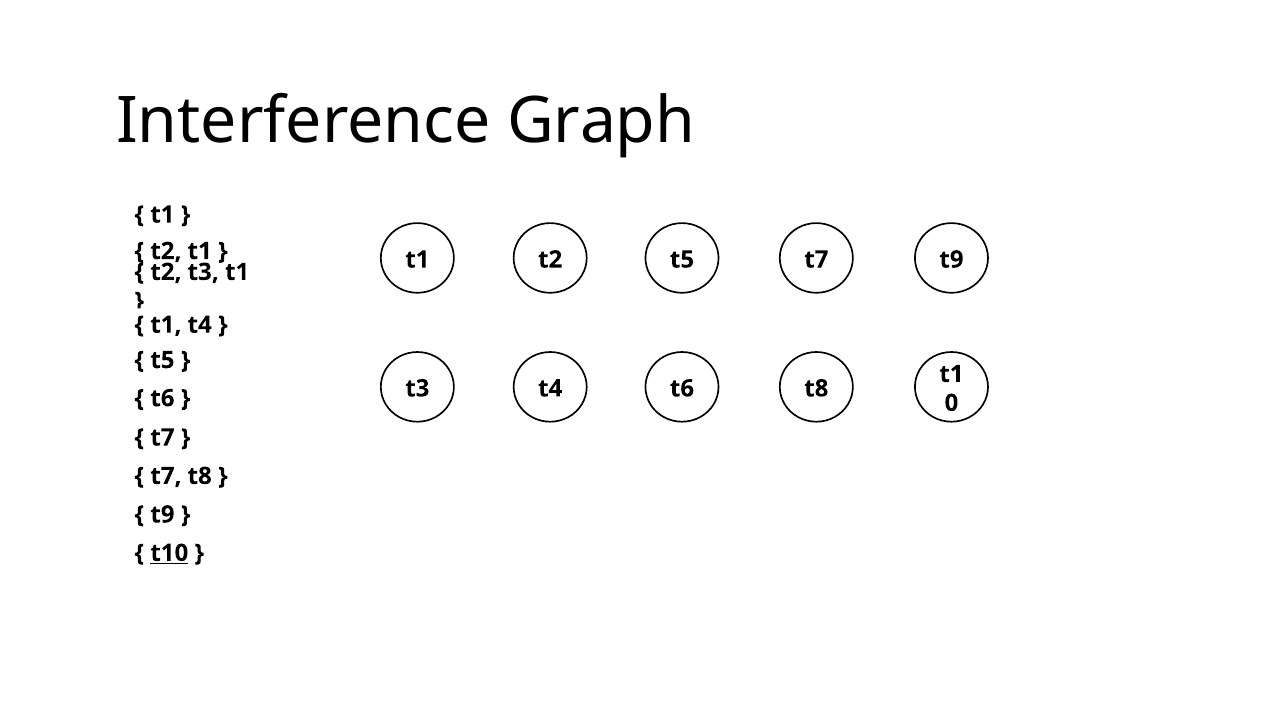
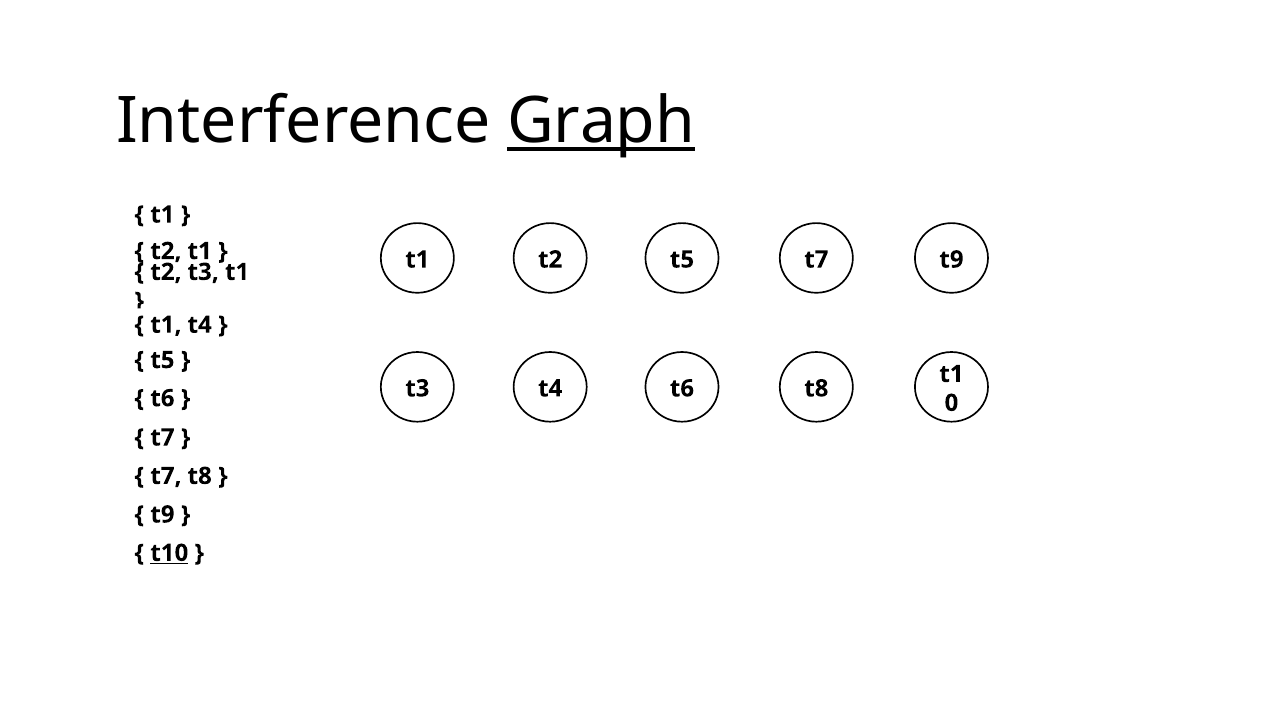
Graph underline: none -> present
